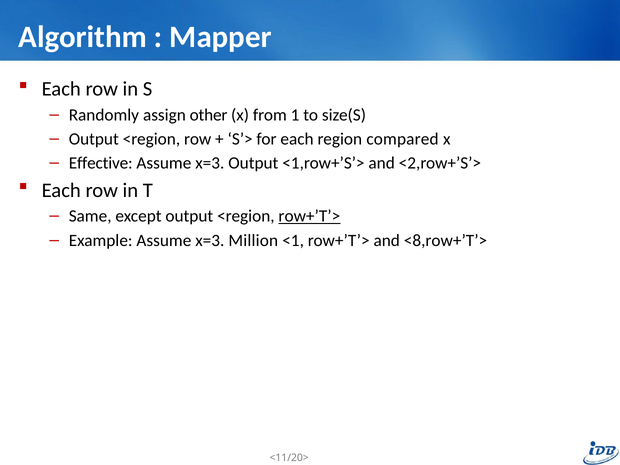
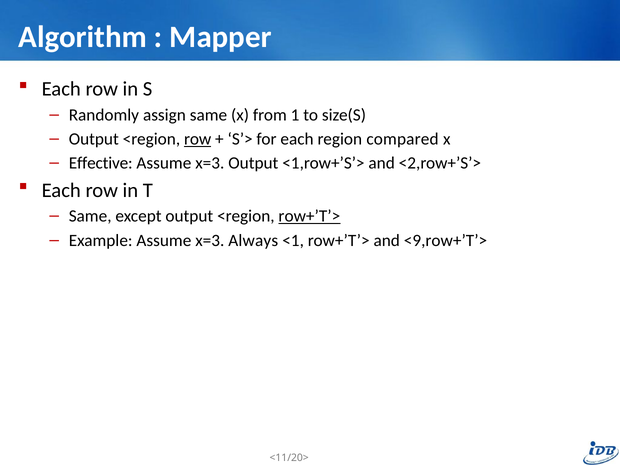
assign other: other -> same
row at (198, 139) underline: none -> present
Million: Million -> Always
<8,row+’T’>: <8,row+’T’> -> <9,row+’T’>
